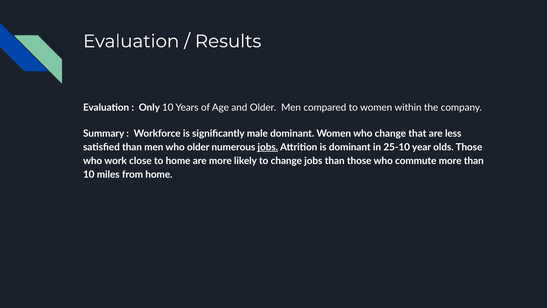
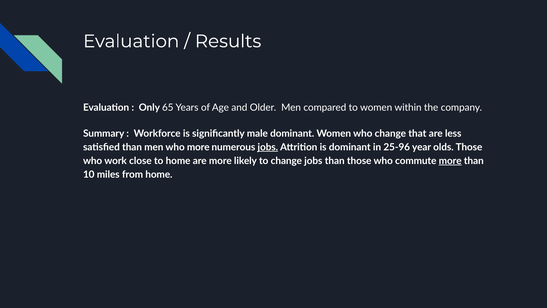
Only 10: 10 -> 65
who older: older -> more
25-10: 25-10 -> 25-96
more at (450, 161) underline: none -> present
